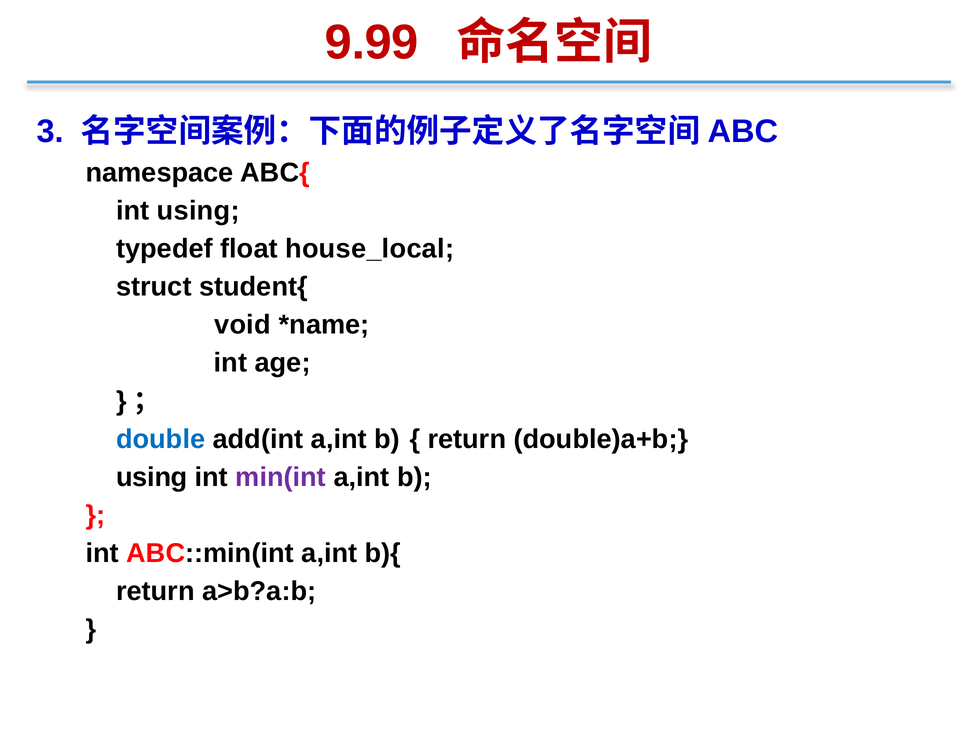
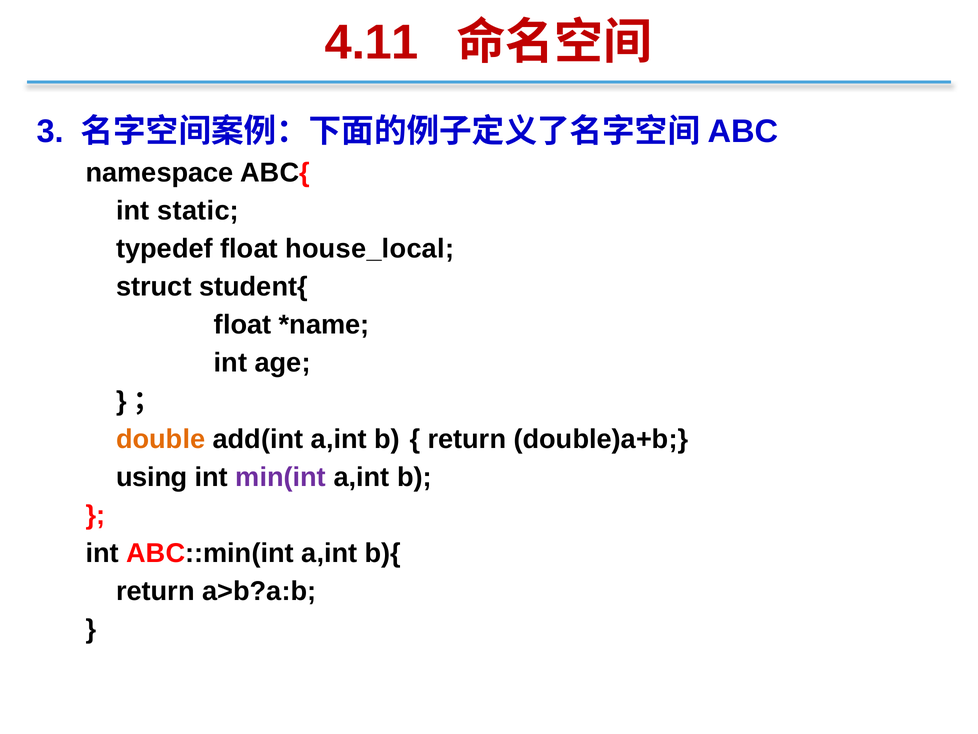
9.99: 9.99 -> 4.11
int using: using -> static
void at (242, 325): void -> float
double colour: blue -> orange
